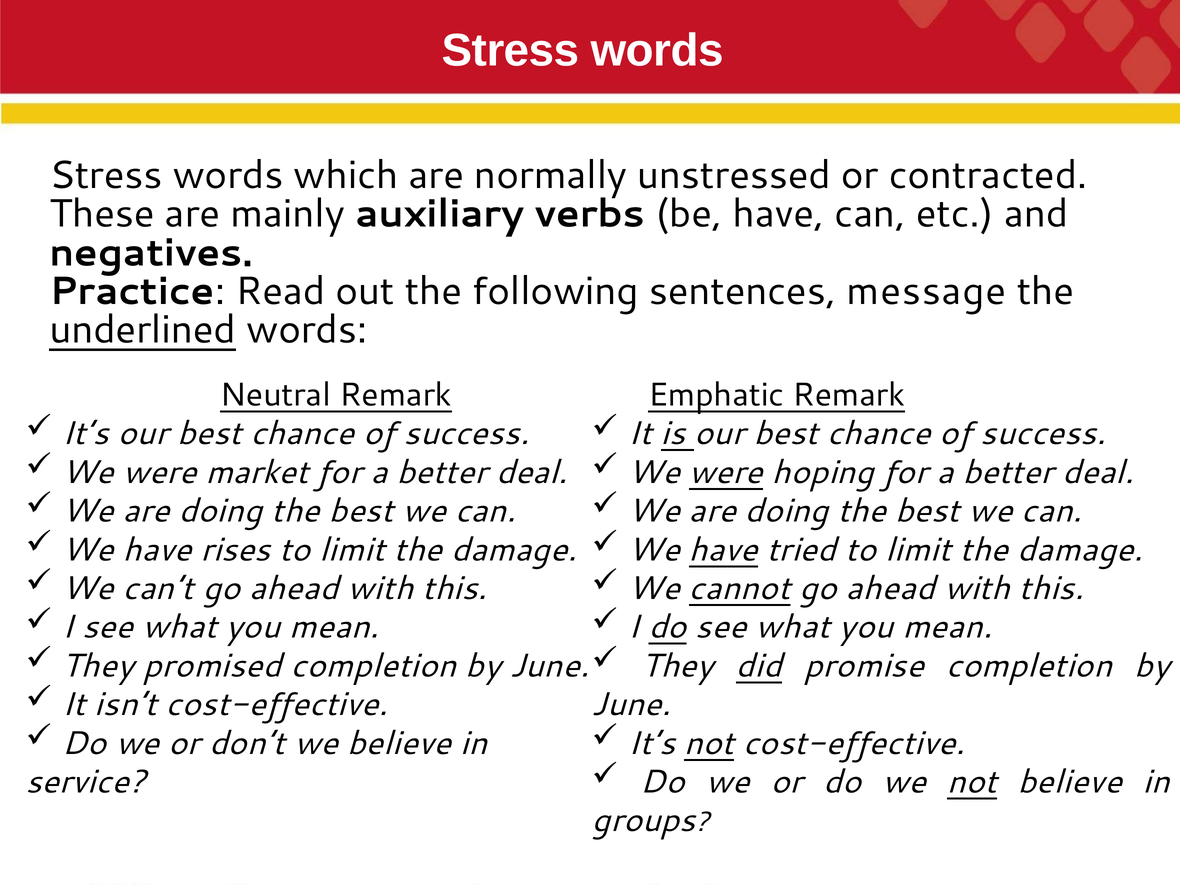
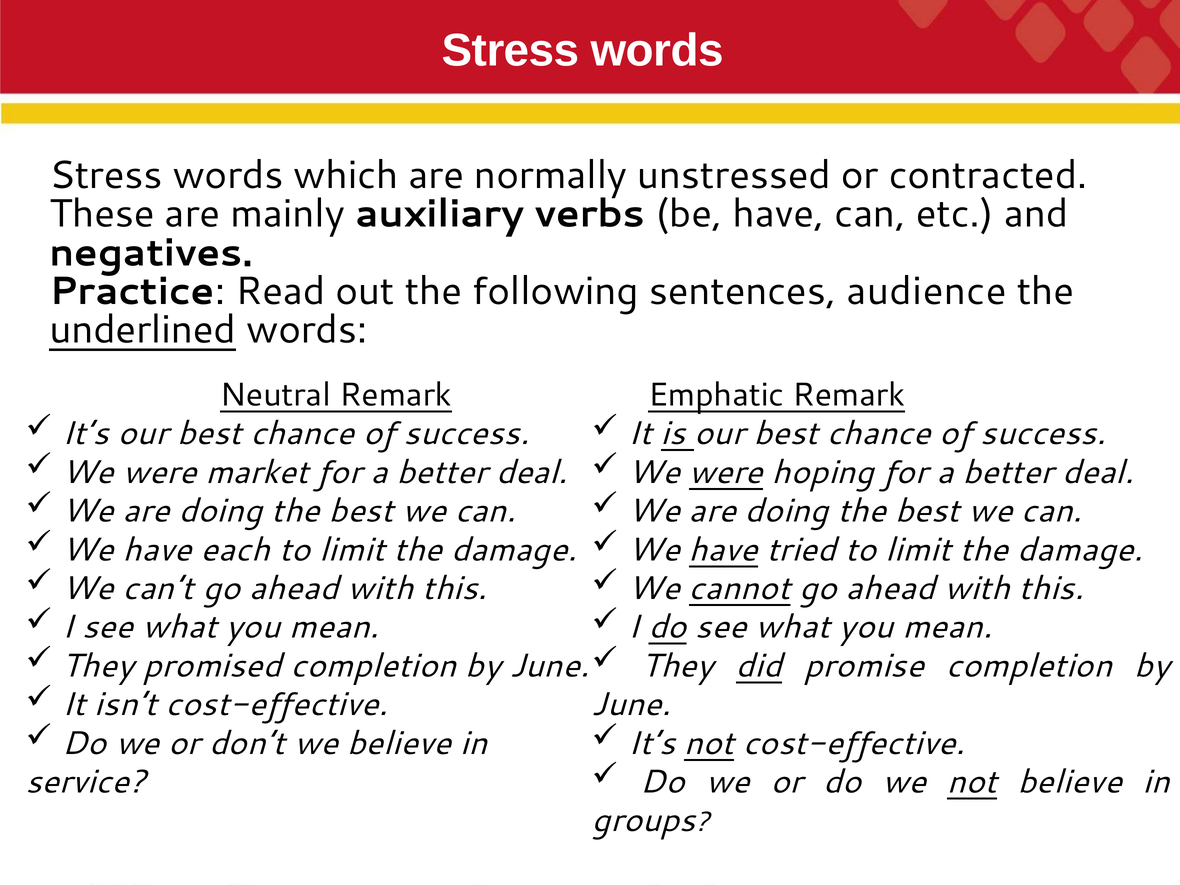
message: message -> audience
rises: rises -> each
